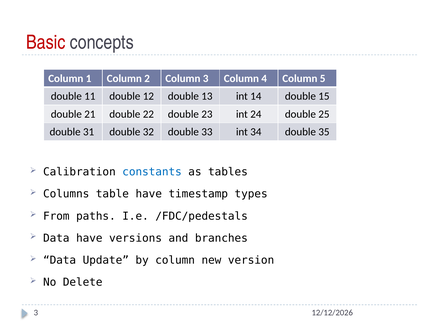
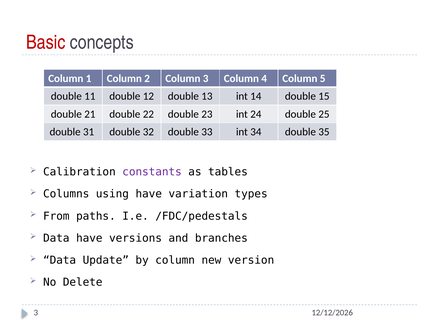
constants colour: blue -> purple
table: table -> using
timestamp: timestamp -> variation
